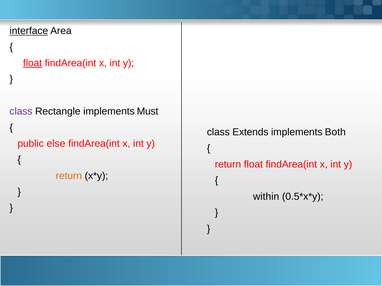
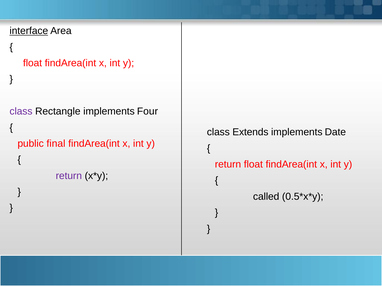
float at (33, 63) underline: present -> none
Must: Must -> Four
Both: Both -> Date
else: else -> final
return at (69, 176) colour: orange -> purple
within: within -> called
